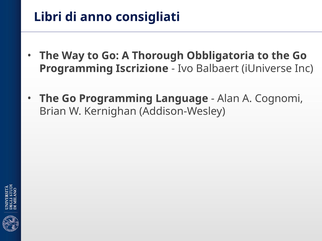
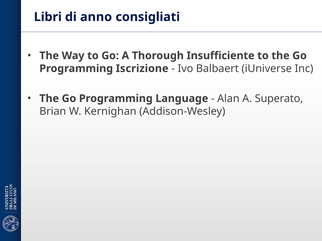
Obbligatoria: Obbligatoria -> Insufficiente
Cognomi: Cognomi -> Superato
